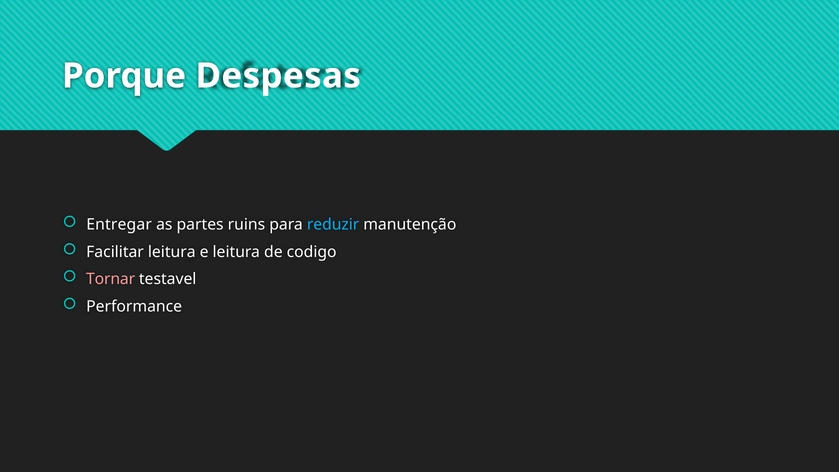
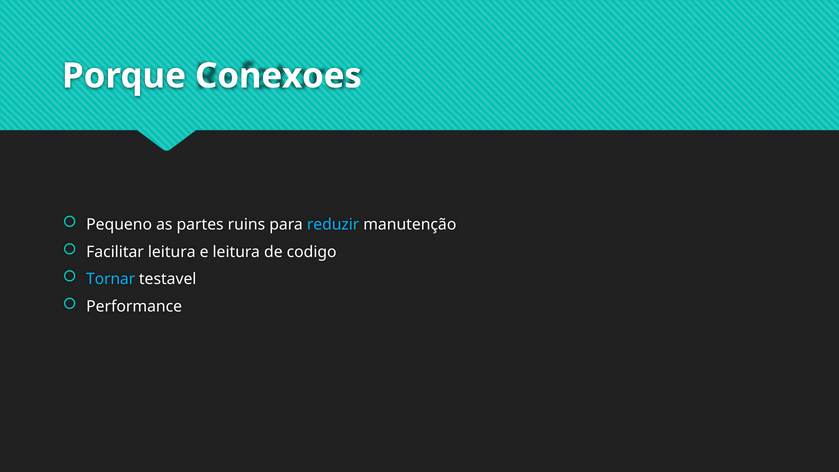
Despesas: Despesas -> Conexoes
Entregar: Entregar -> Pequeno
Tornar colour: pink -> light blue
